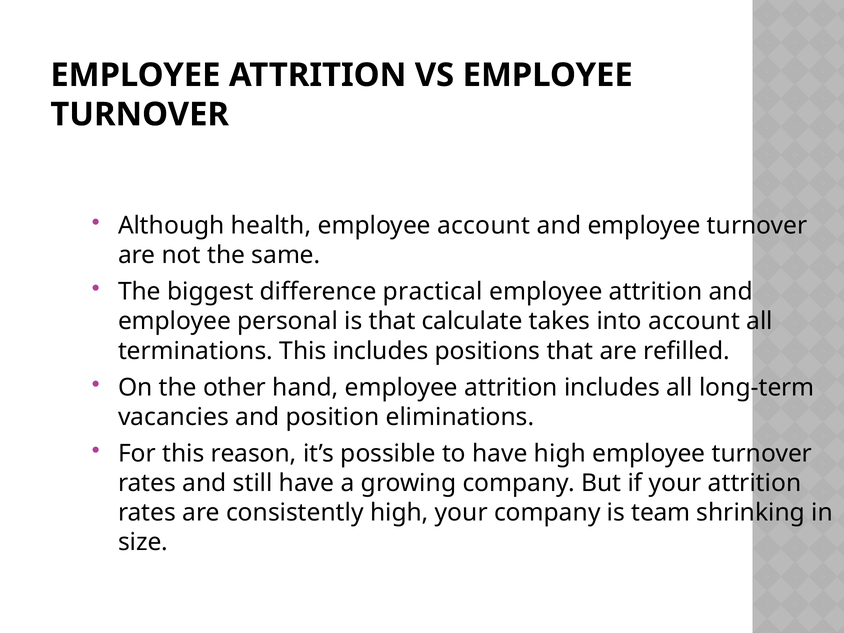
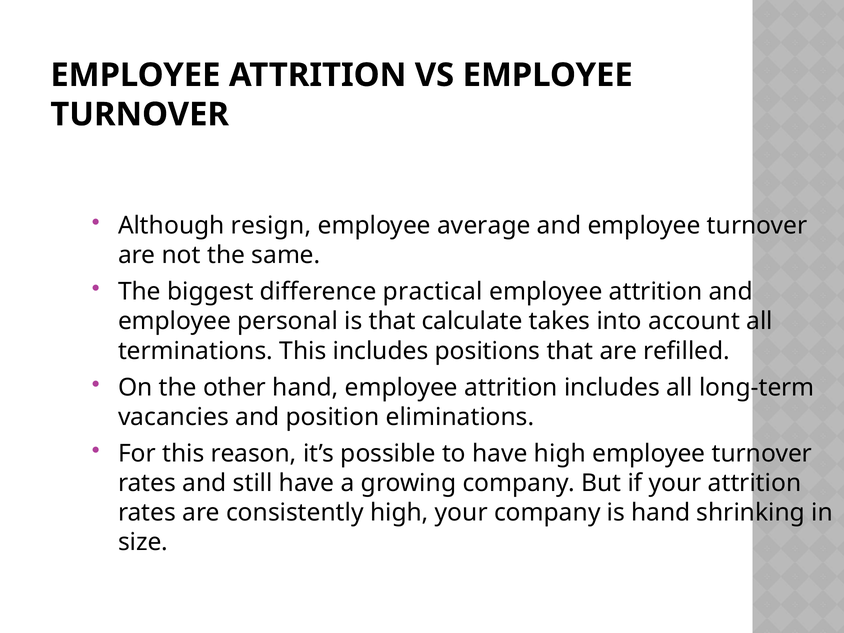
health: health -> resign
employee account: account -> average
is team: team -> hand
